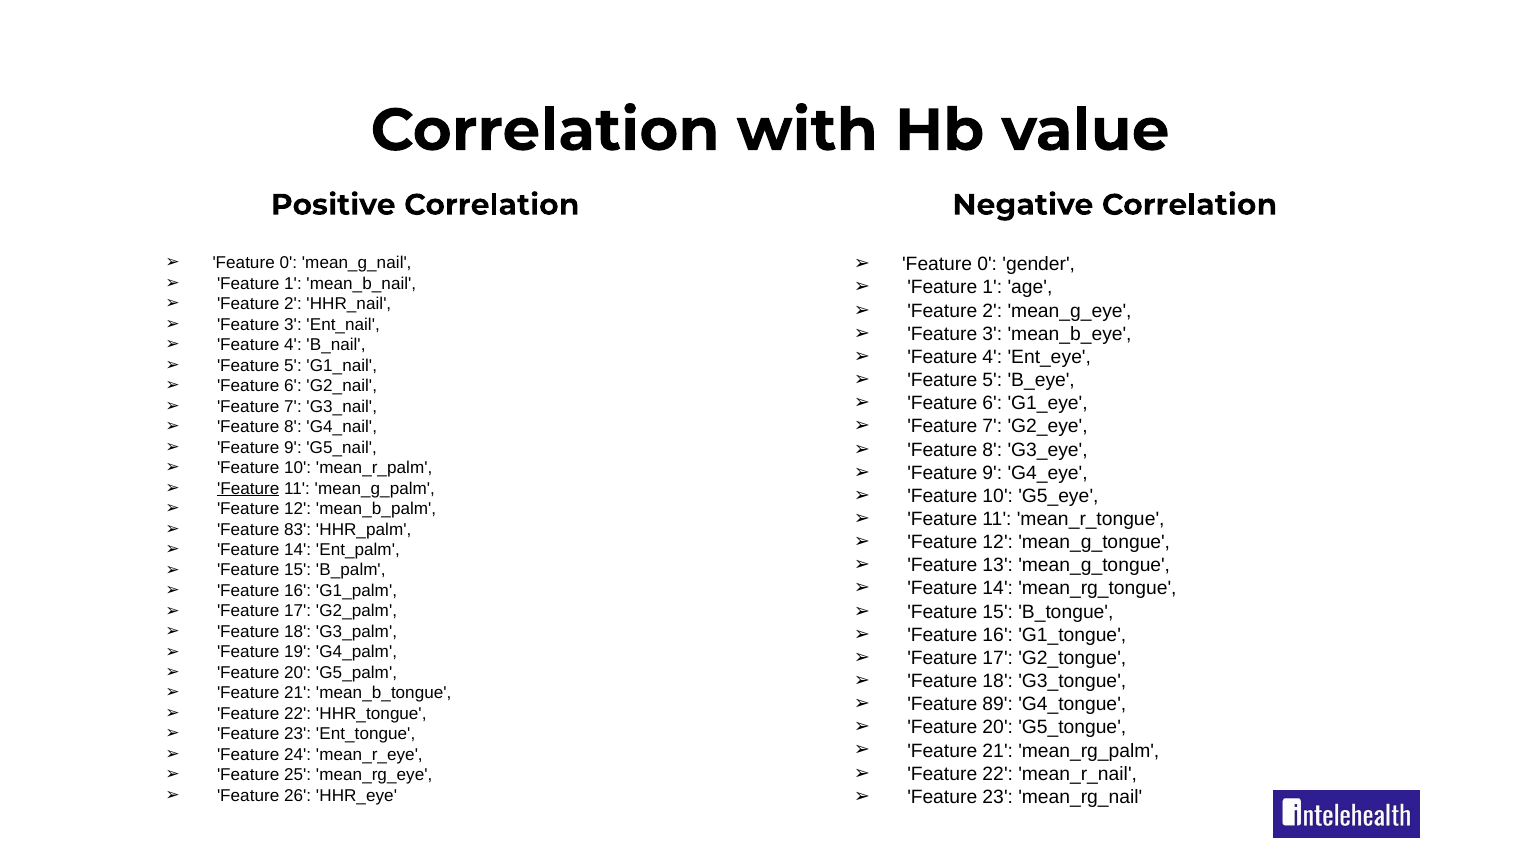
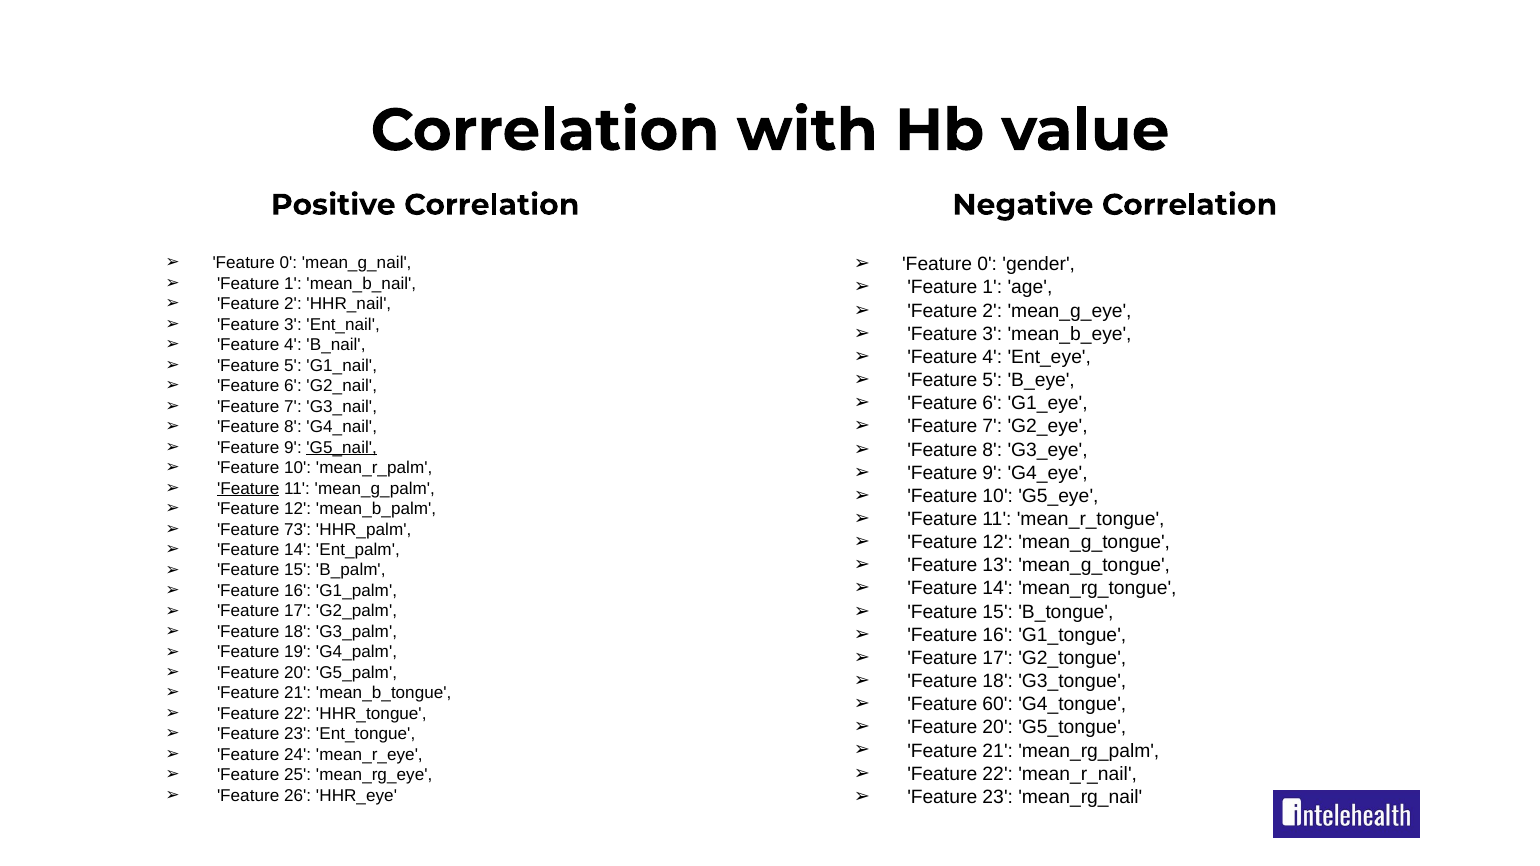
G5_nail underline: none -> present
83: 83 -> 73
89: 89 -> 60
